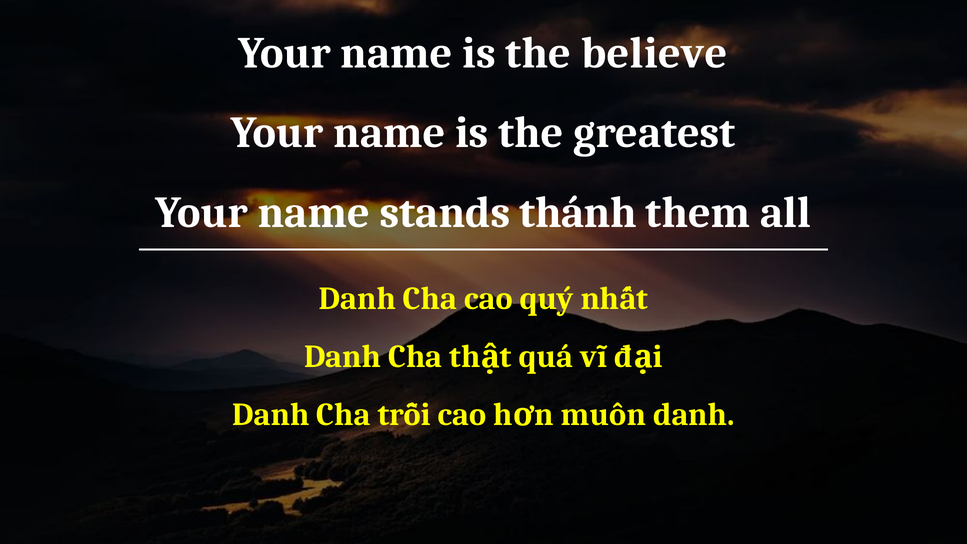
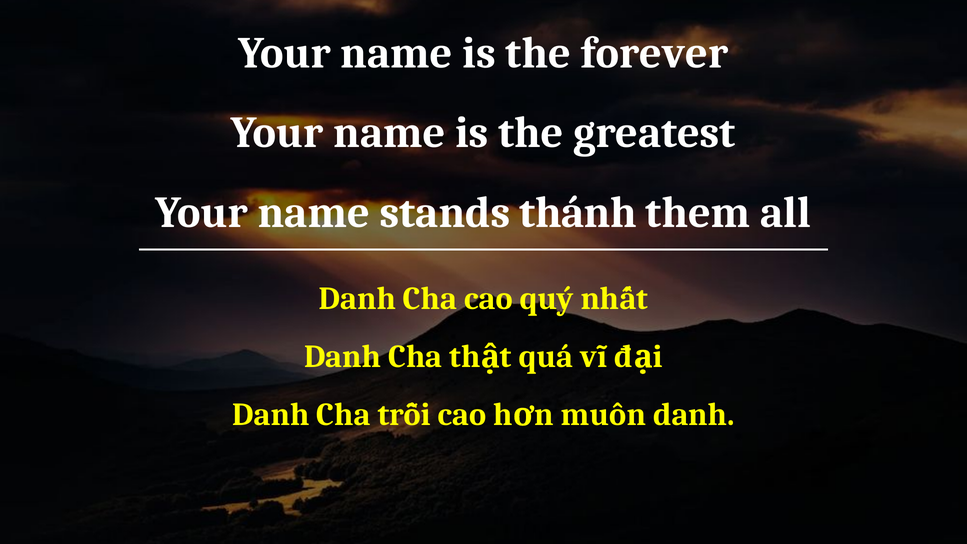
believe: believe -> forever
